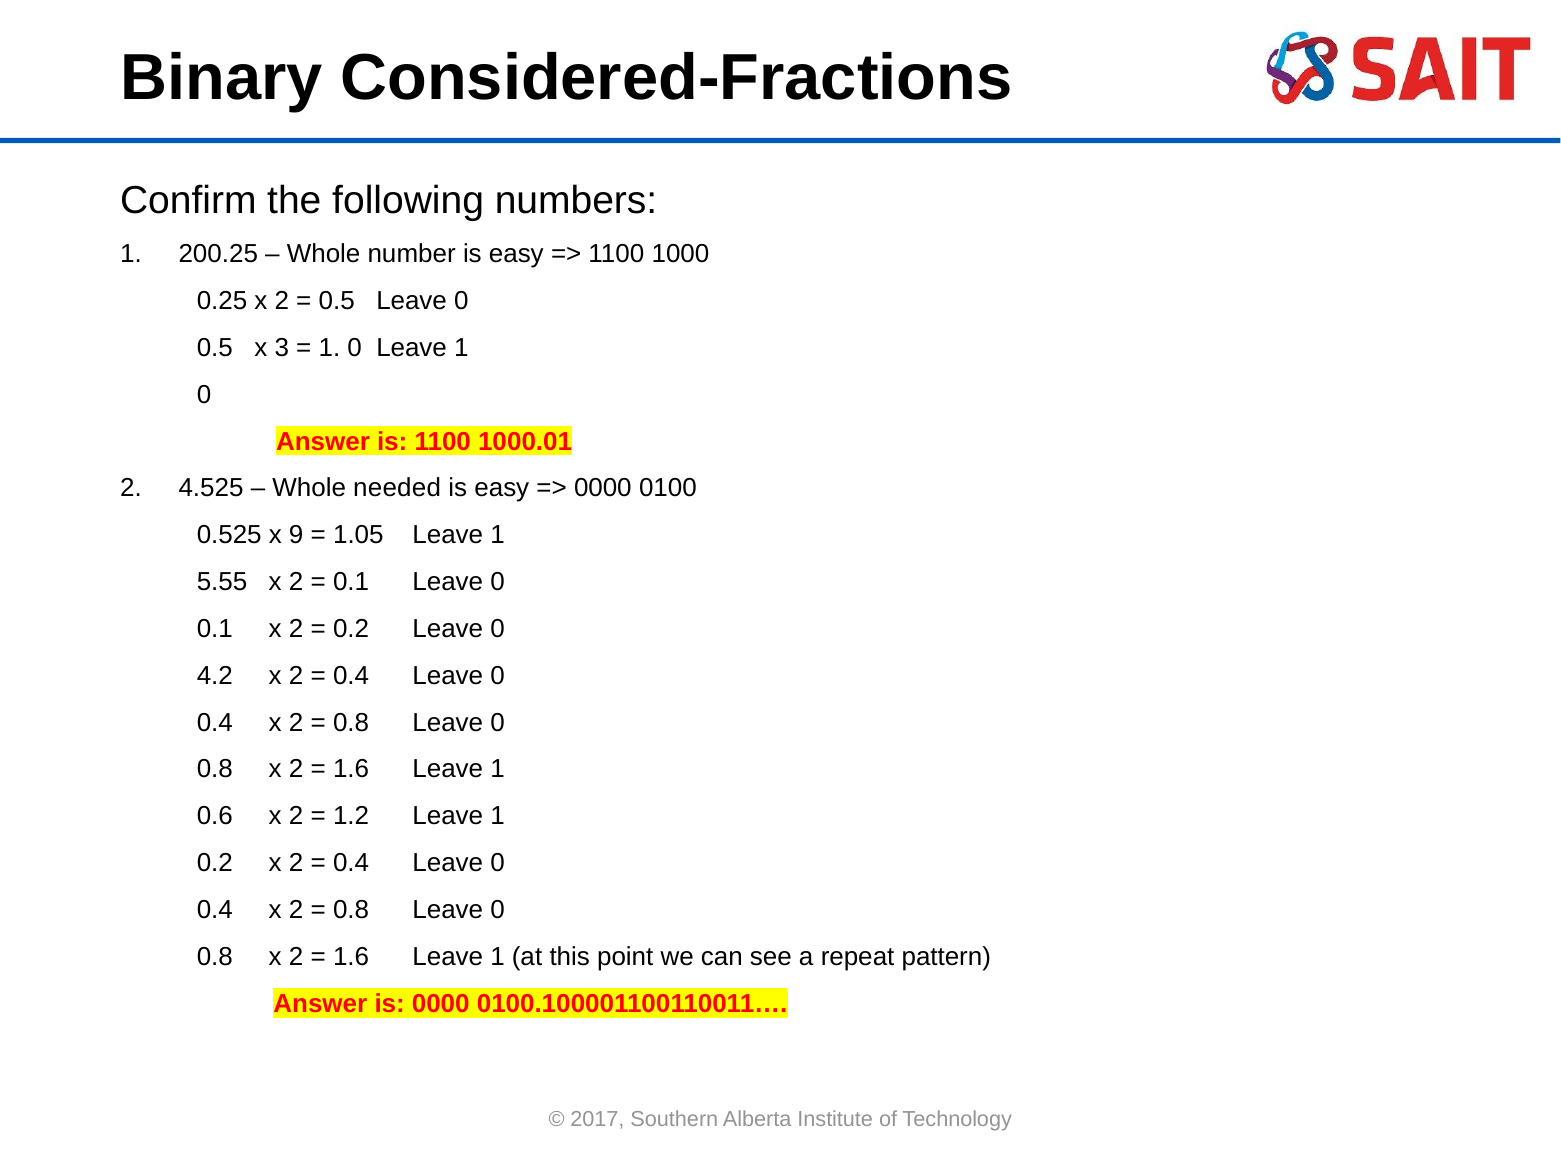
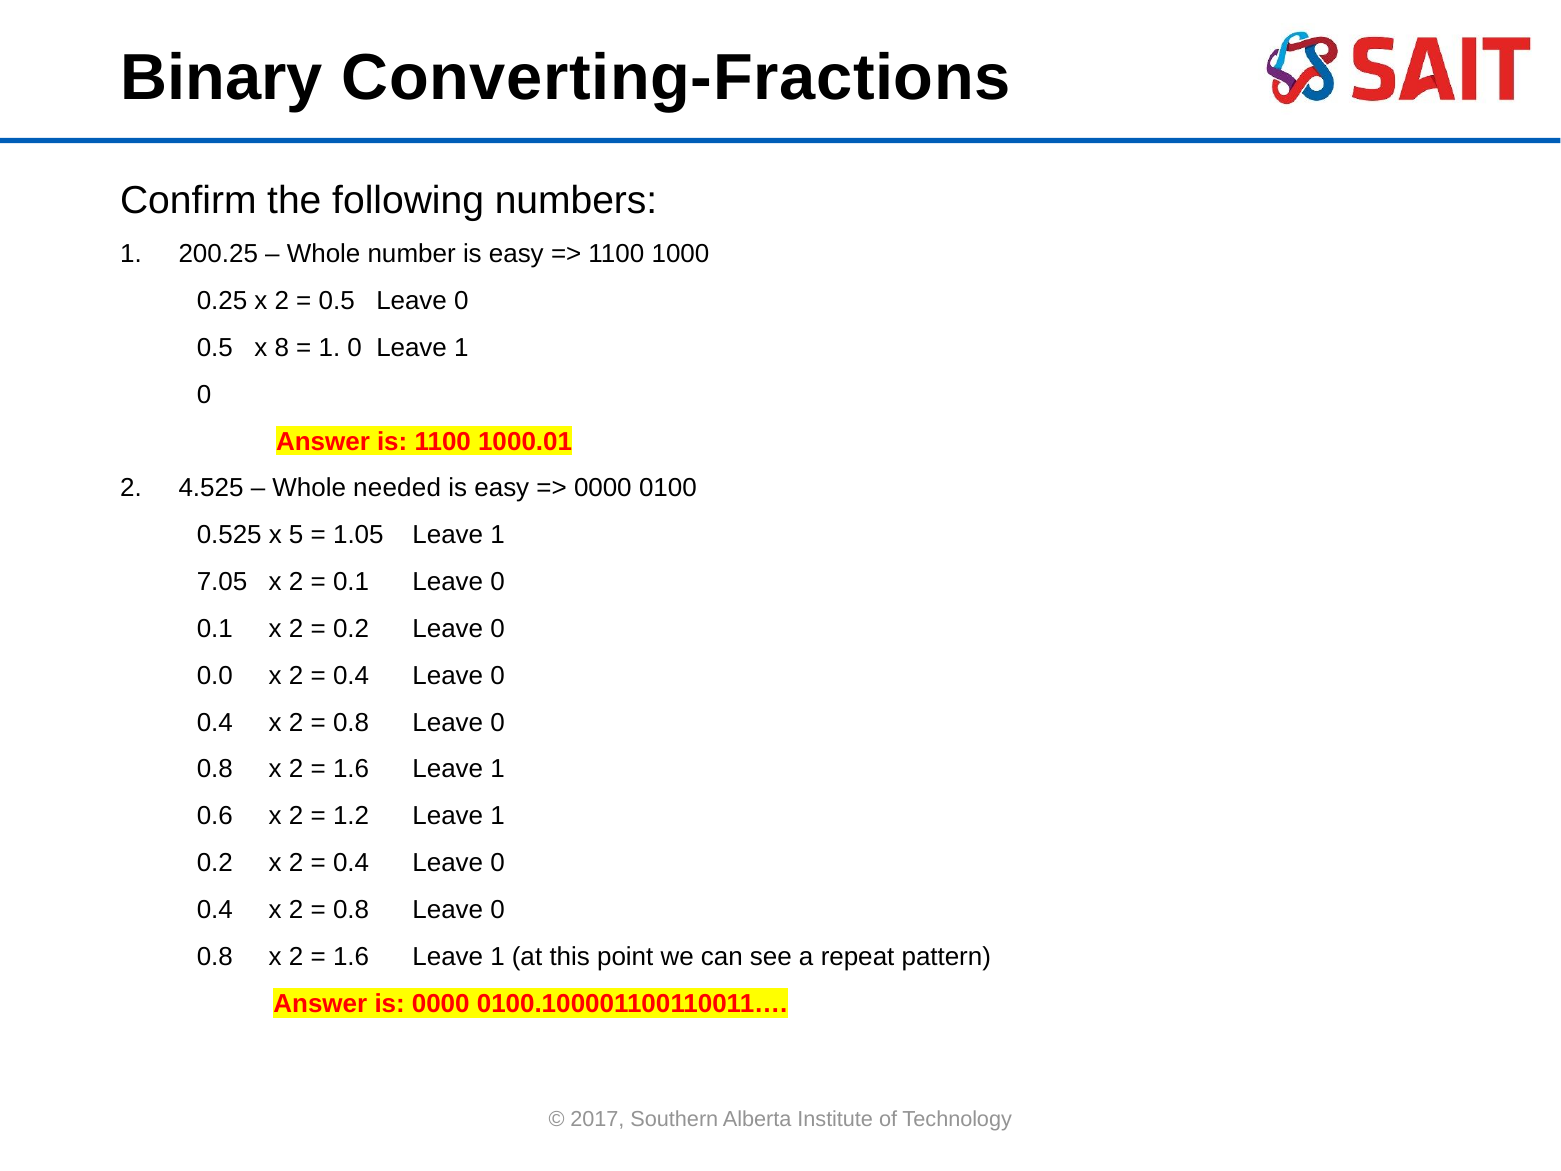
Considered-Fractions: Considered-Fractions -> Converting-Fractions
3: 3 -> 8
9: 9 -> 5
5.55: 5.55 -> 7.05
4.2: 4.2 -> 0.0
